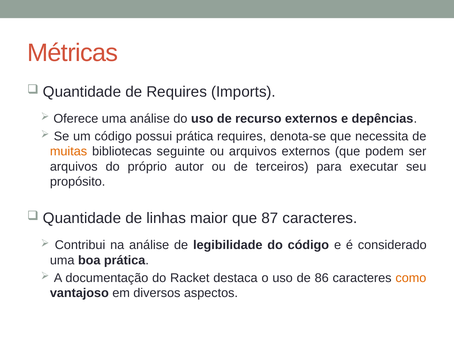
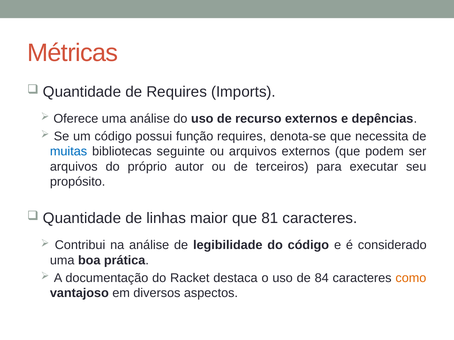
possui prática: prática -> função
muitas colour: orange -> blue
87: 87 -> 81
86: 86 -> 84
